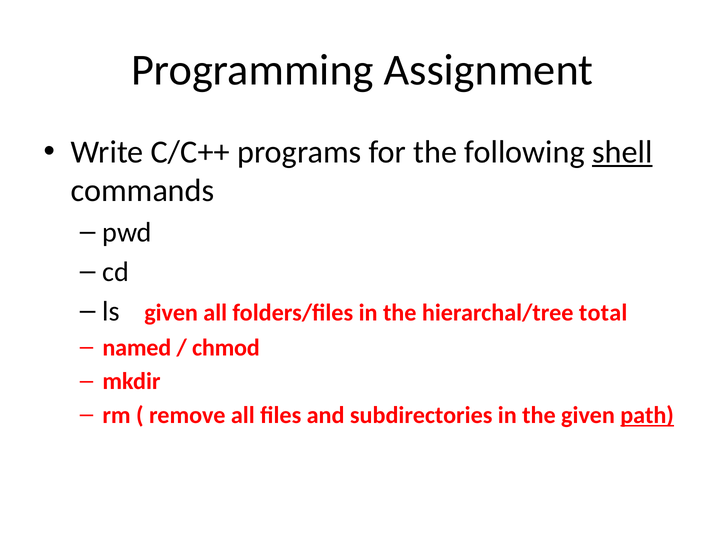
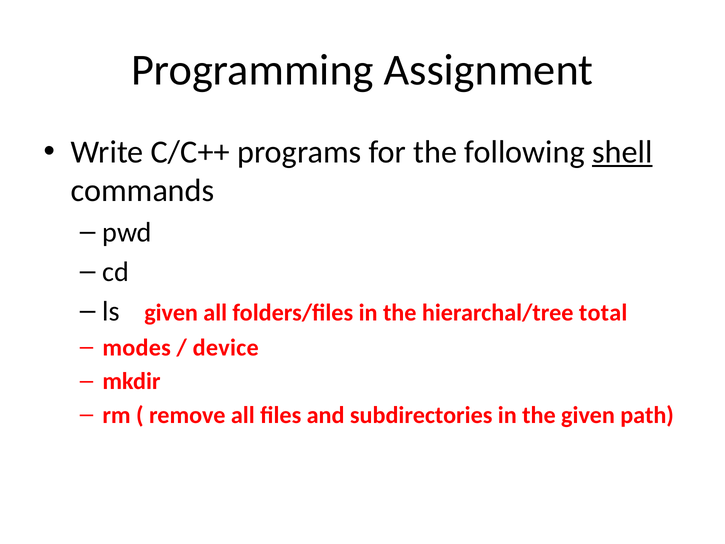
named: named -> modes
chmod: chmod -> device
path underline: present -> none
